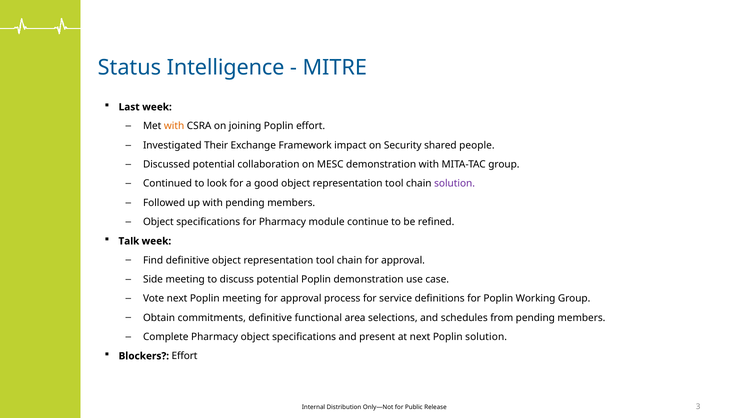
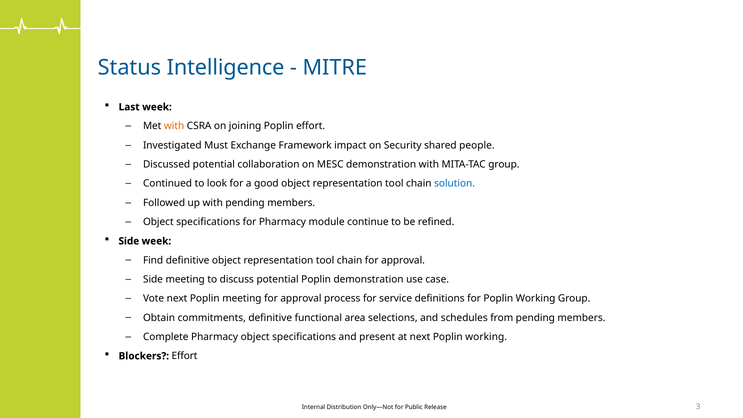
Their: Their -> Must
solution at (455, 184) colour: purple -> blue
Talk at (129, 241): Talk -> Side
next Poplin solution: solution -> working
